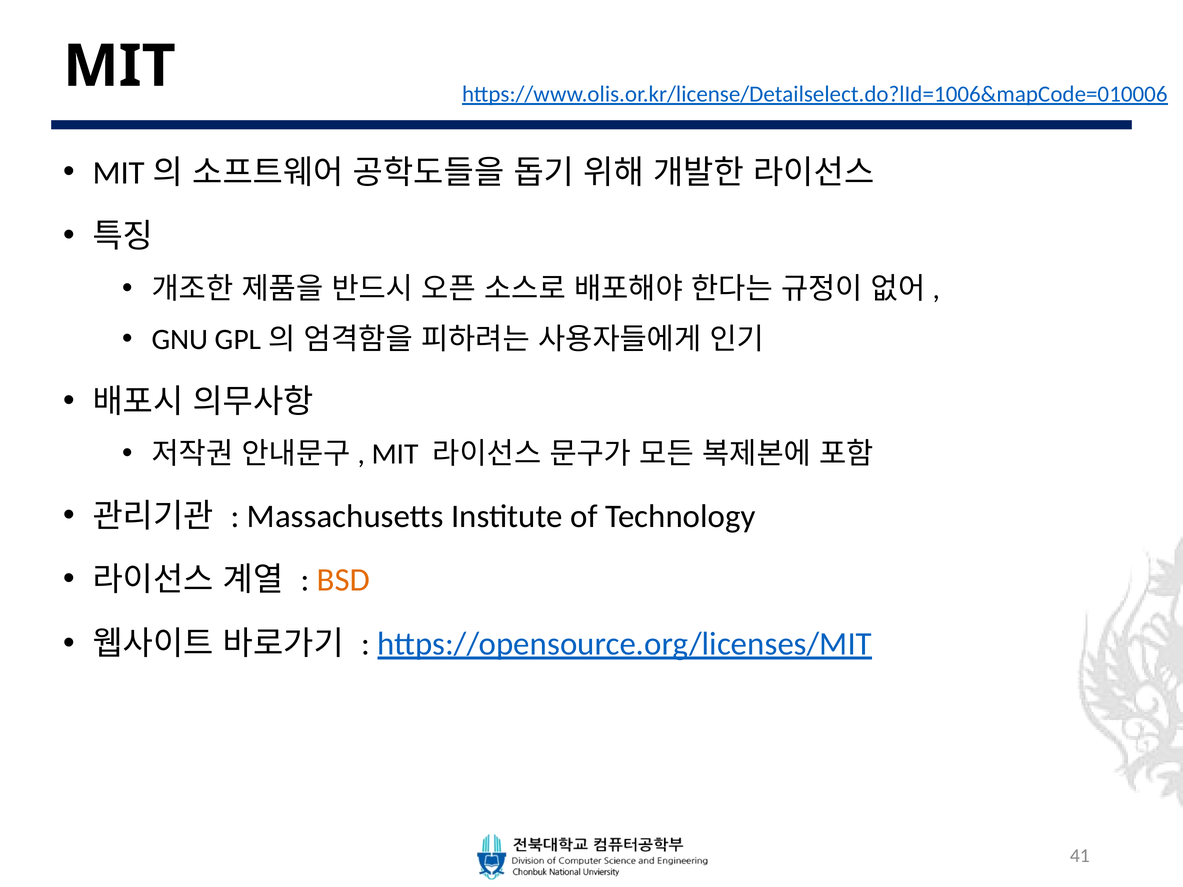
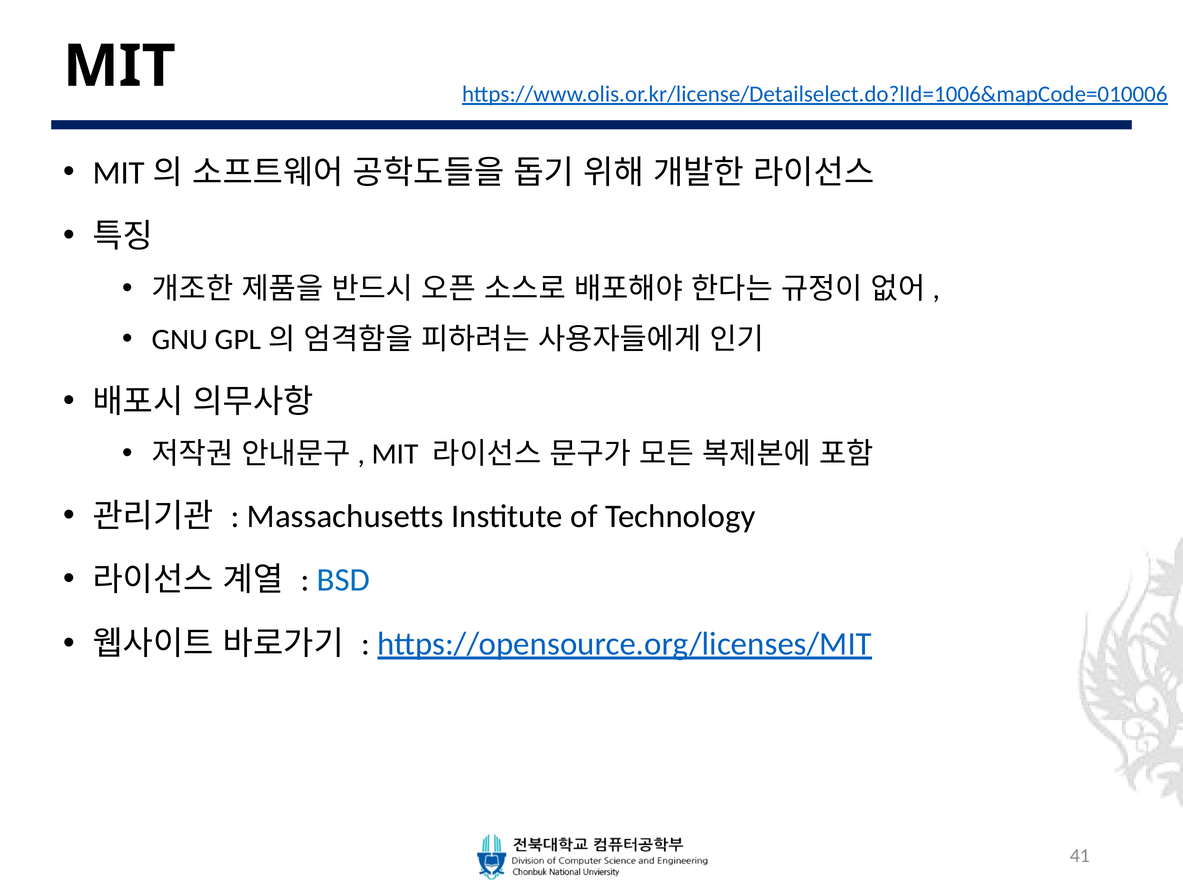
BSD colour: orange -> blue
